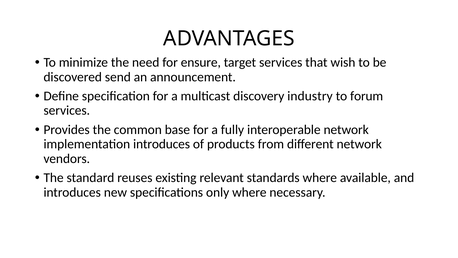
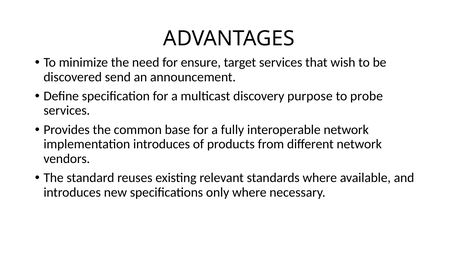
industry: industry -> purpose
forum: forum -> probe
